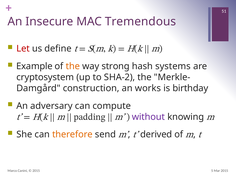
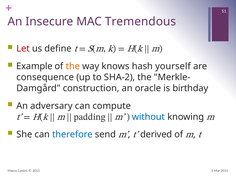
strong: strong -> knows
systems: systems -> yourself
cryptosystem: cryptosystem -> consequence
works: works -> oracle
without colour: purple -> blue
therefore colour: orange -> blue
